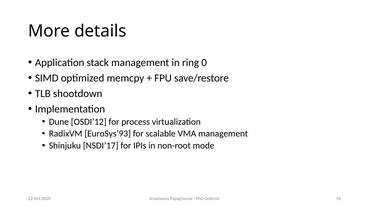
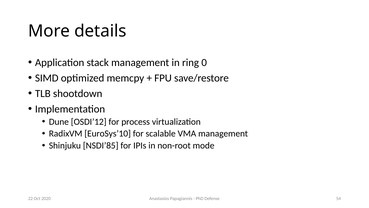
EuroSys’93: EuroSys’93 -> EuroSys’10
NSDI’17: NSDI’17 -> NSDI’85
